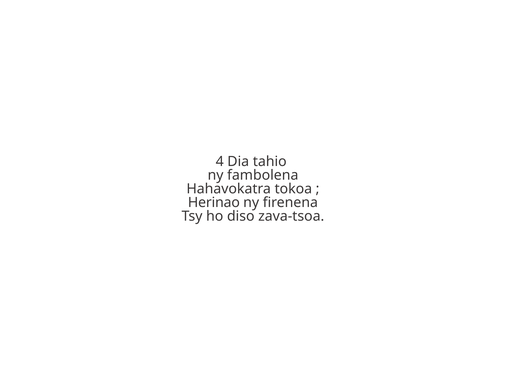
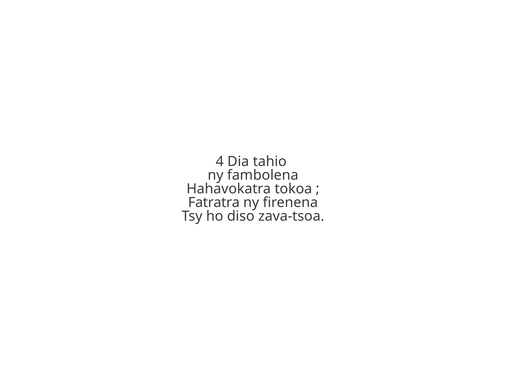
Herinao: Herinao -> Fatratra
